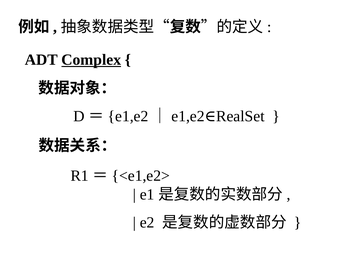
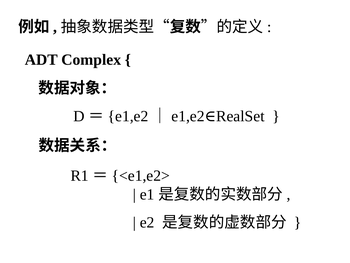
Complex underline: present -> none
